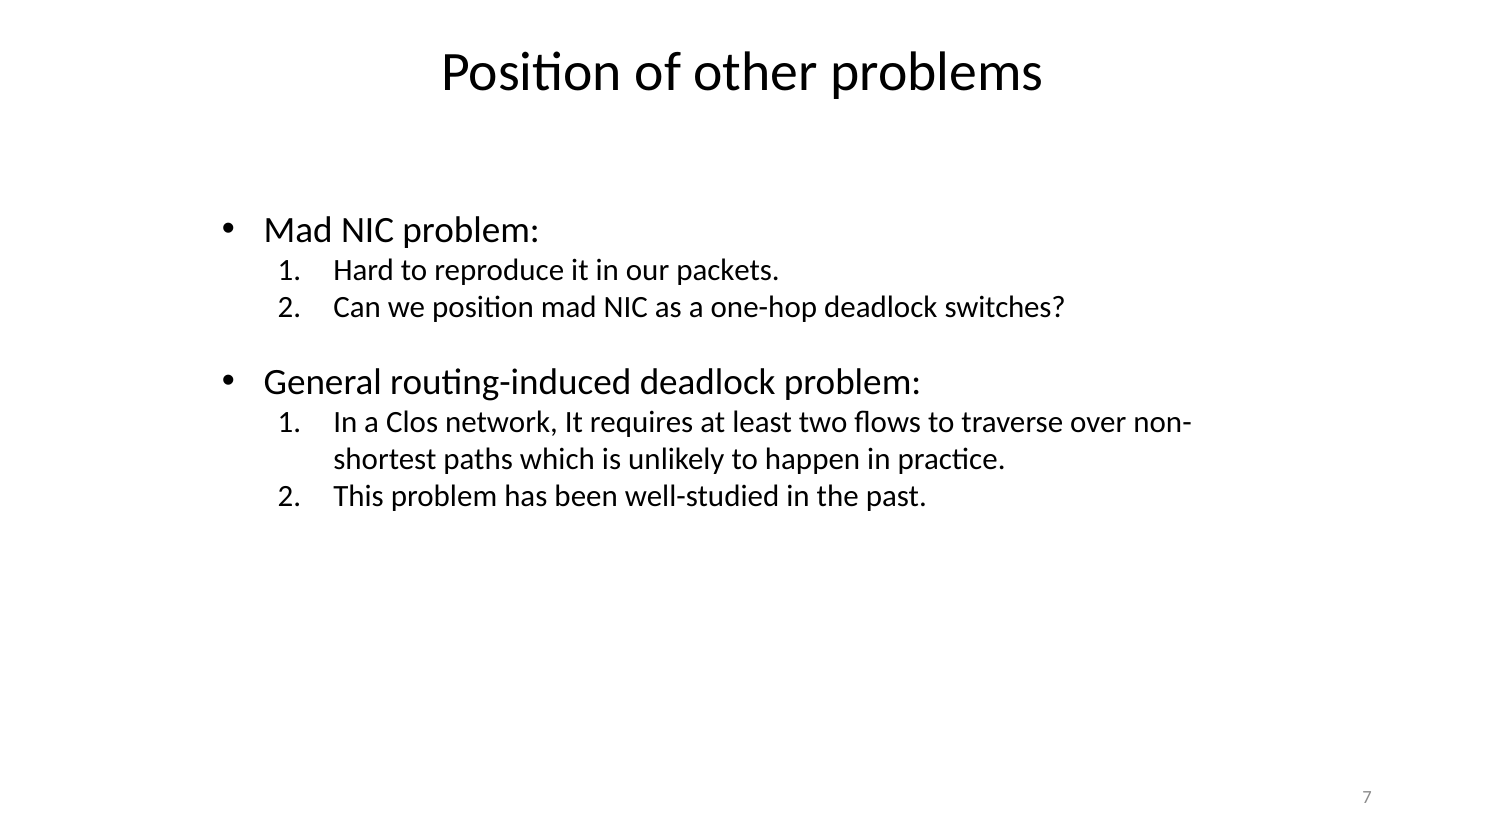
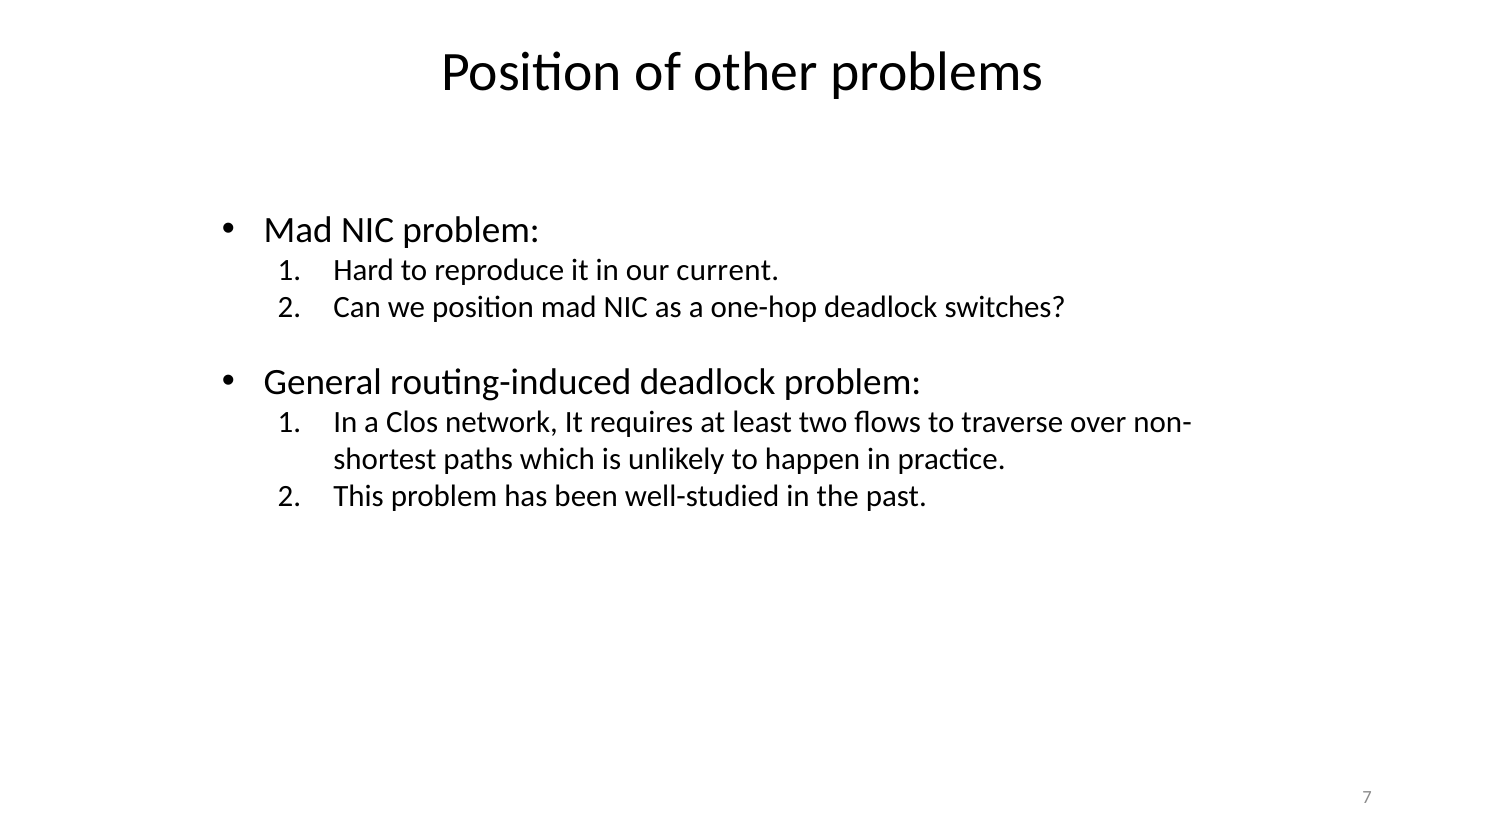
packets: packets -> current
